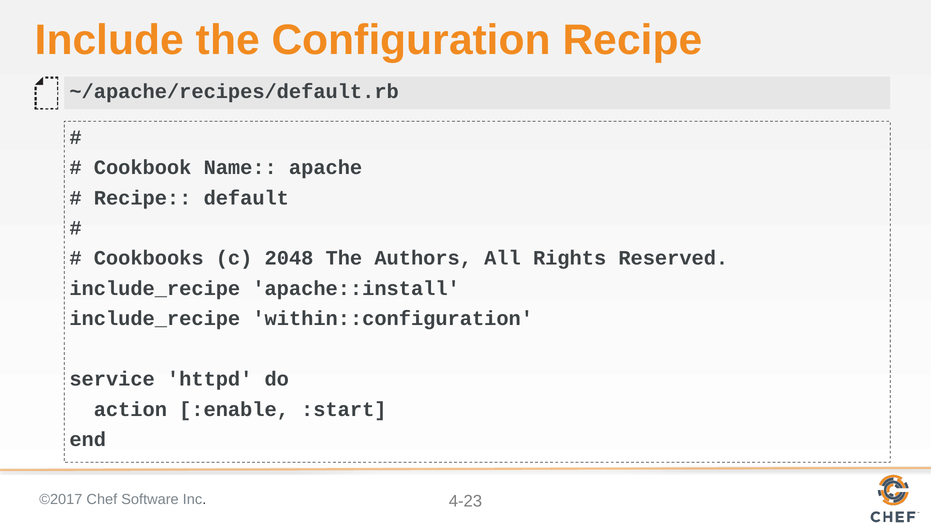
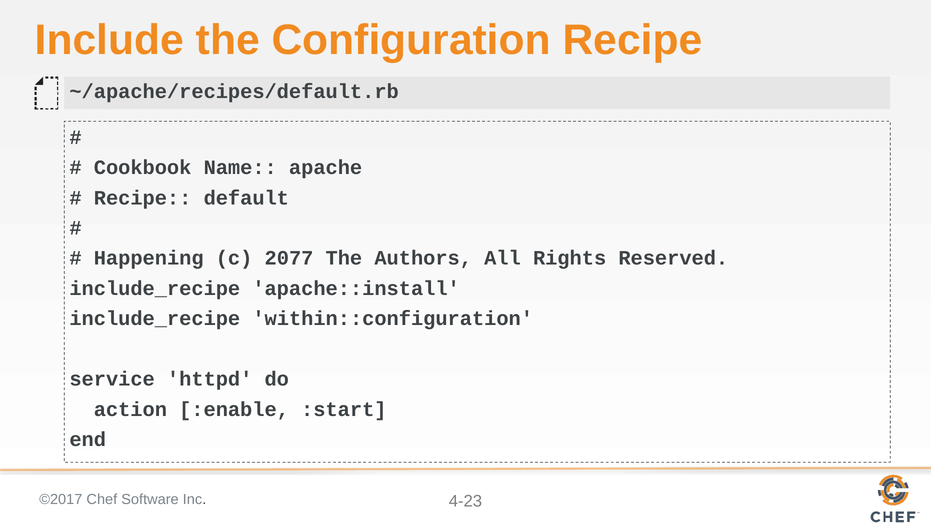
Cookbooks: Cookbooks -> Happening
2048: 2048 -> 2077
